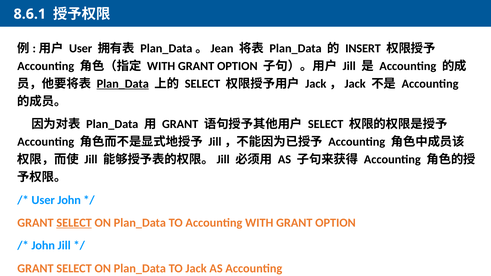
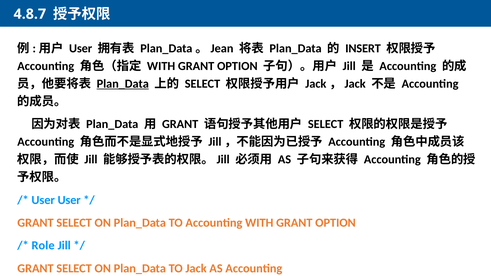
8.6.1: 8.6.1 -> 4.8.7
User John: John -> User
SELECT at (74, 223) underline: present -> none
John at (43, 246): John -> Role
